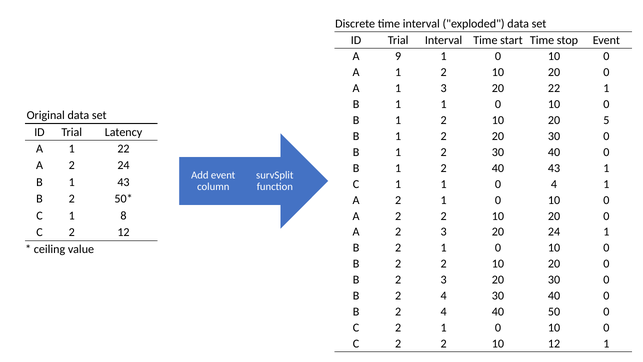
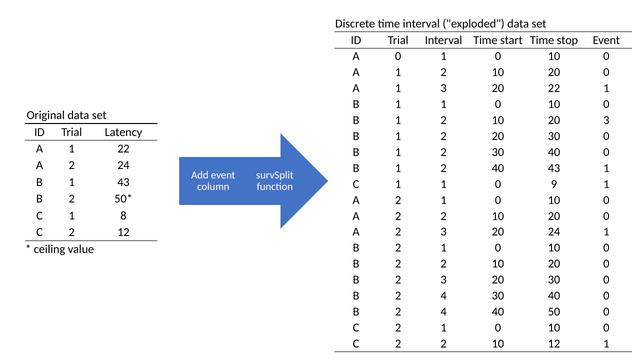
A 9: 9 -> 0
20 5: 5 -> 3
0 4: 4 -> 9
